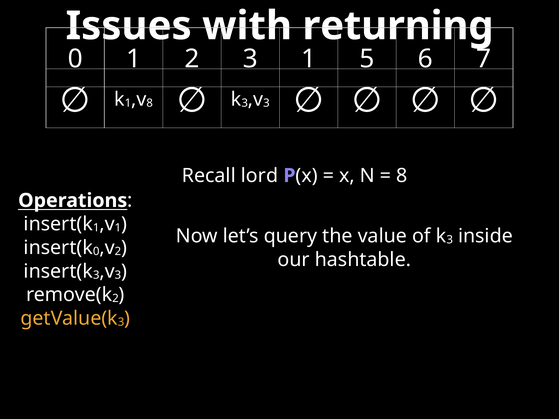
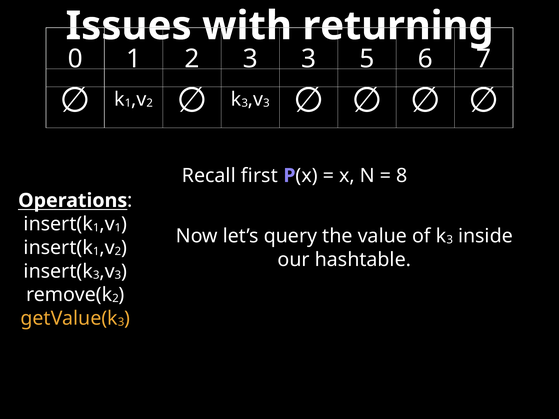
3 1: 1 -> 3
8 at (150, 103): 8 -> 2
lord: lord -> first
0 at (96, 252): 0 -> 1
